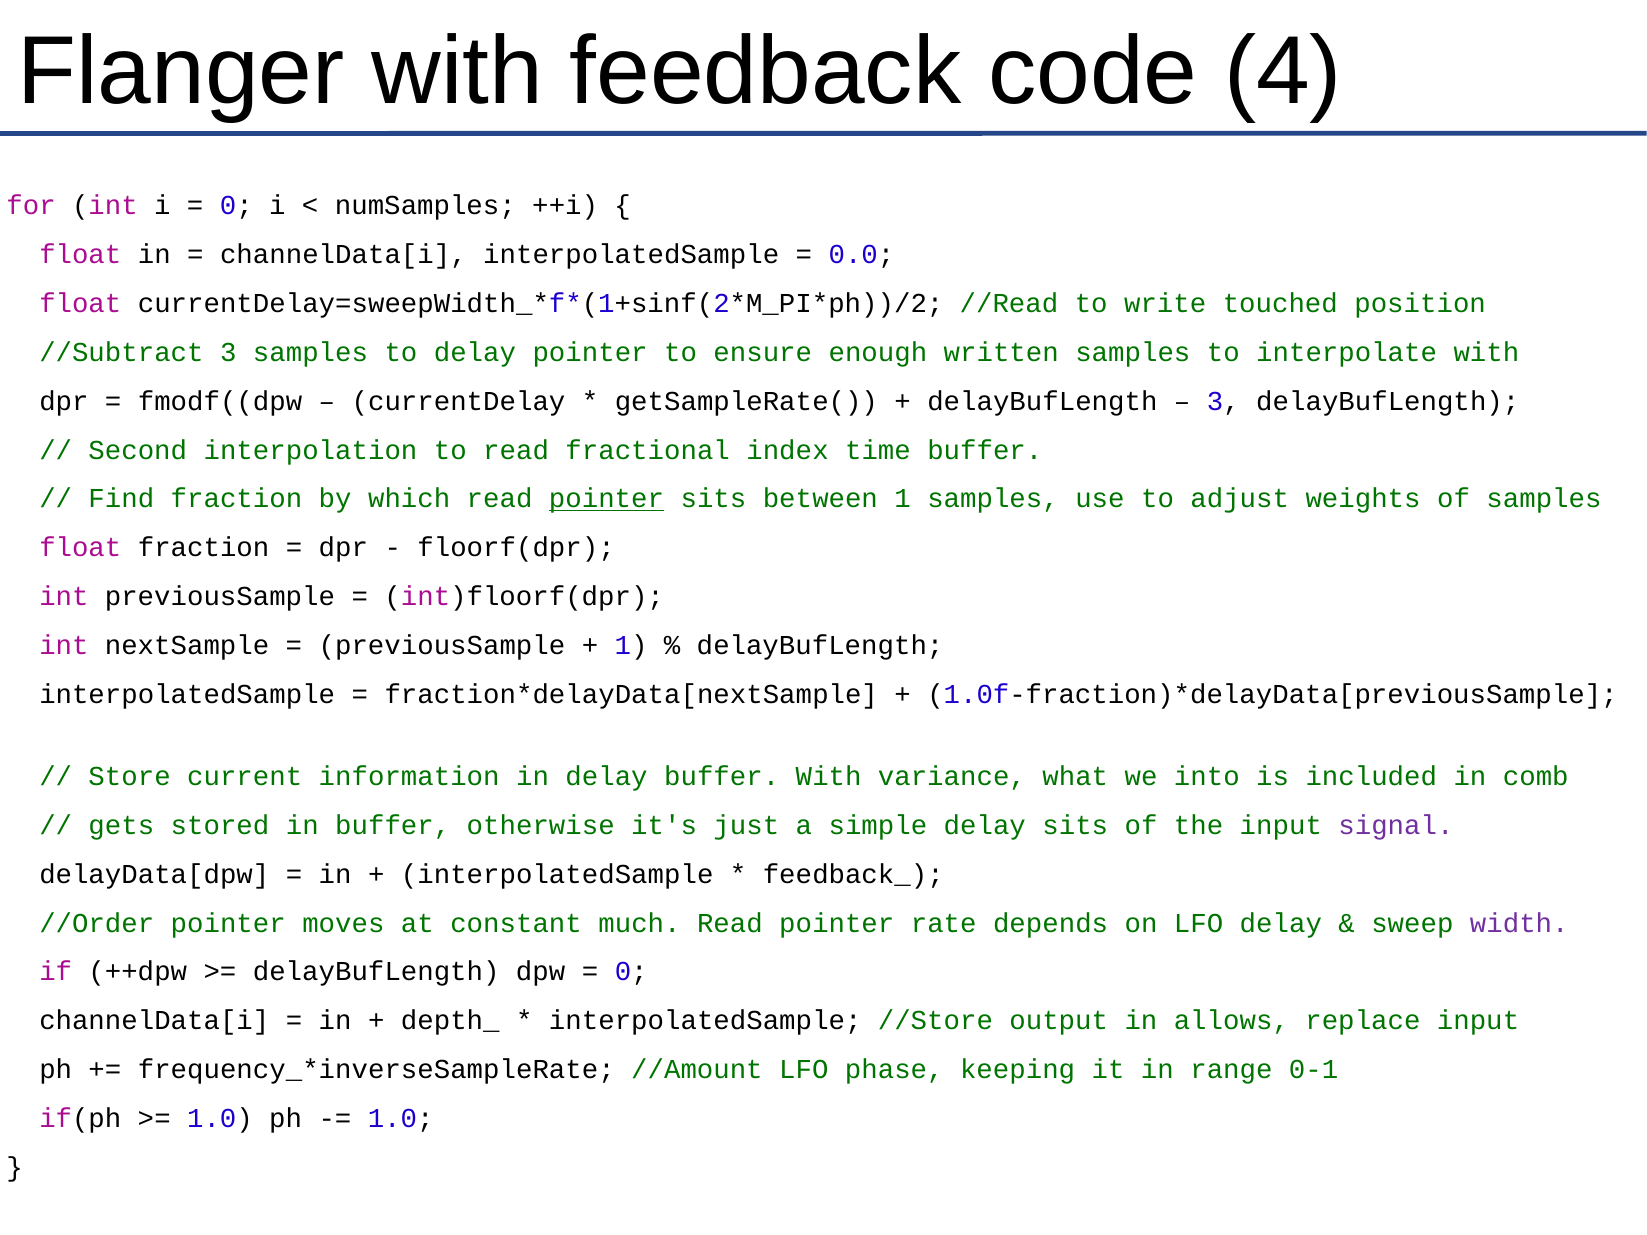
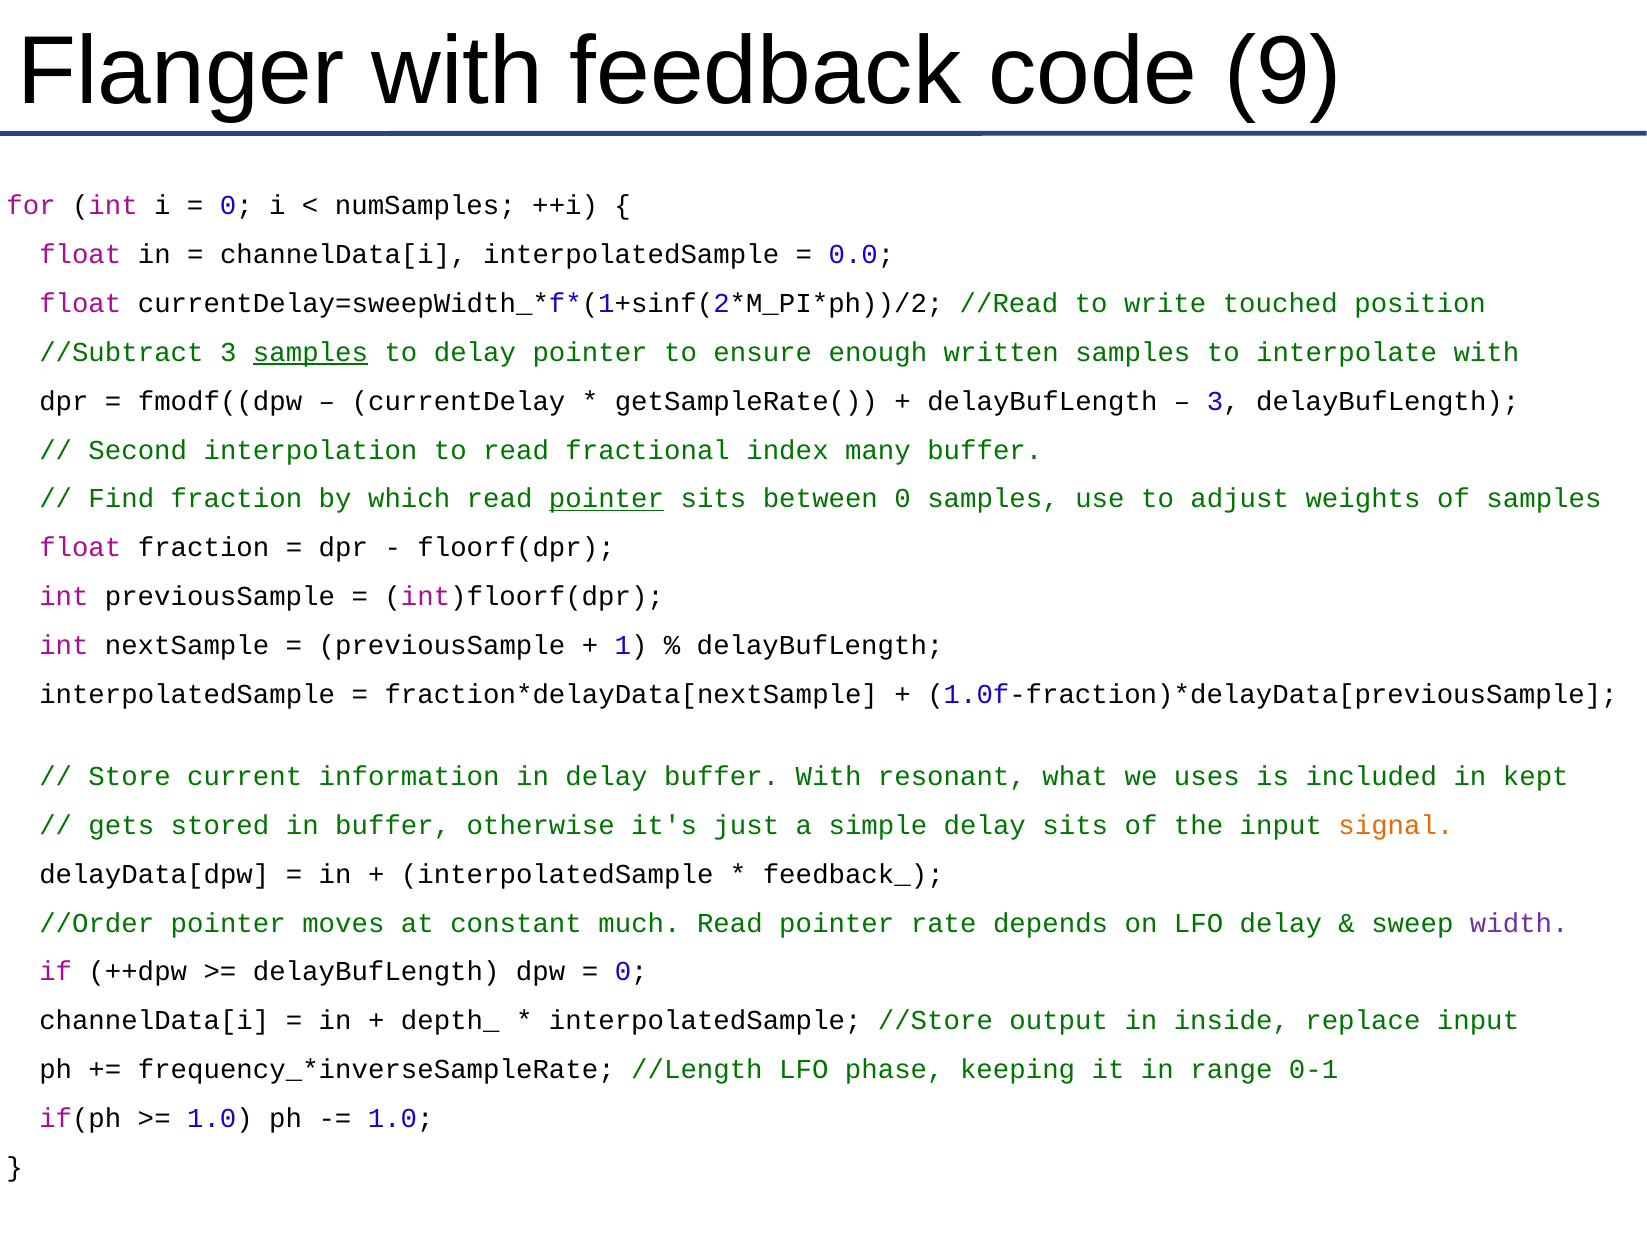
4: 4 -> 9
samples at (310, 352) underline: none -> present
time: time -> many
between 1: 1 -> 0
variance: variance -> resonant
into: into -> uses
comb: comb -> kept
signal colour: purple -> orange
allows: allows -> inside
//Amount: //Amount -> //Length
